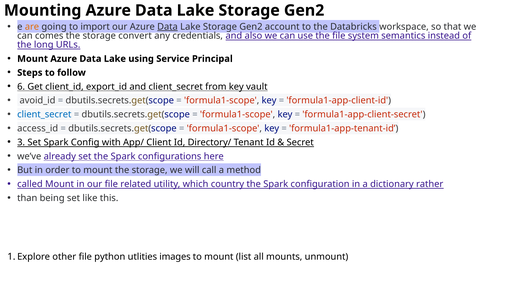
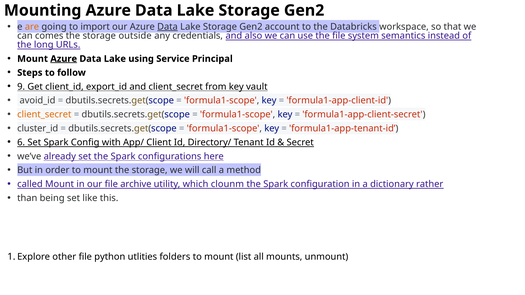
convert: convert -> outside
Azure at (64, 59) underline: none -> present
6: 6 -> 9
client_secret at (44, 115) colour: blue -> orange
access_id: access_id -> cluster_id
3: 3 -> 6
related: related -> archive
country: country -> clounm
images: images -> folders
